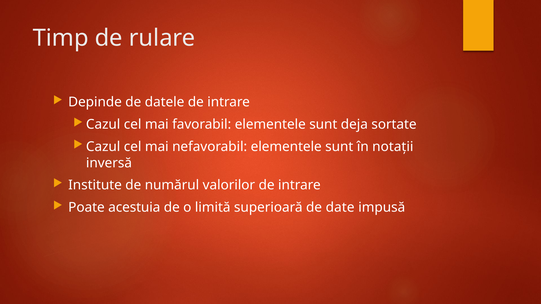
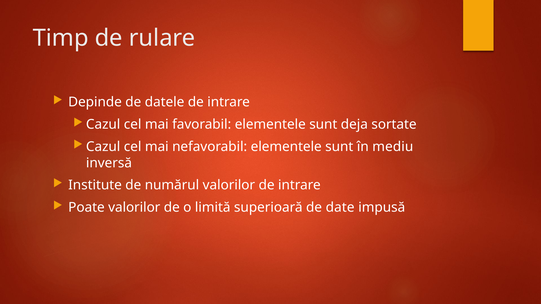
notații: notații -> mediu
Poate acestuia: acestuia -> valorilor
